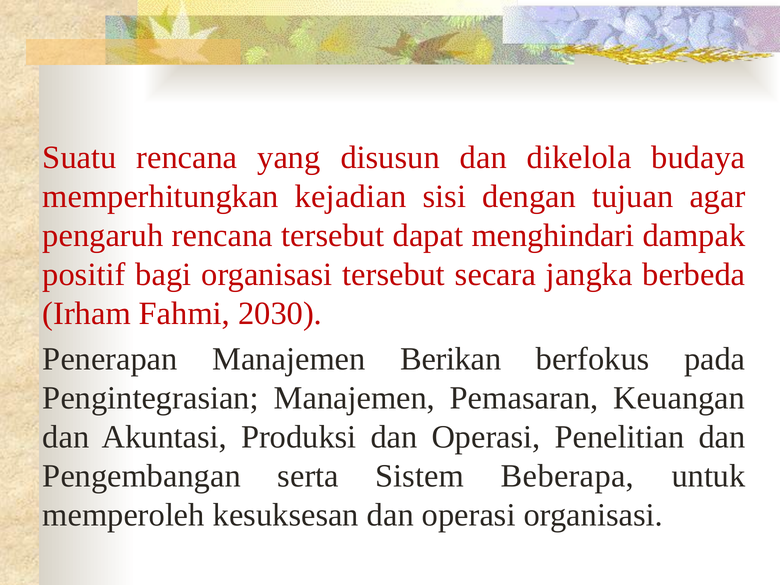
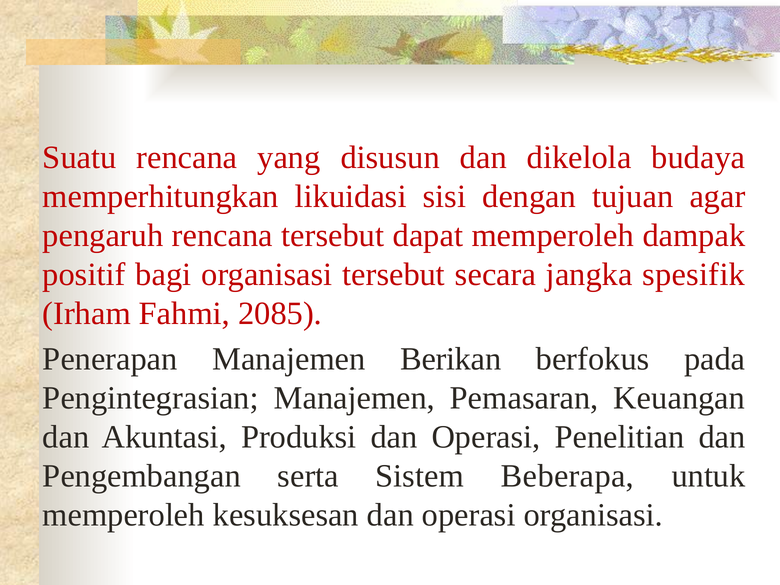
kejadian: kejadian -> likuidasi
dapat menghindari: menghindari -> memperoleh
berbeda: berbeda -> spesifik
2030: 2030 -> 2085
